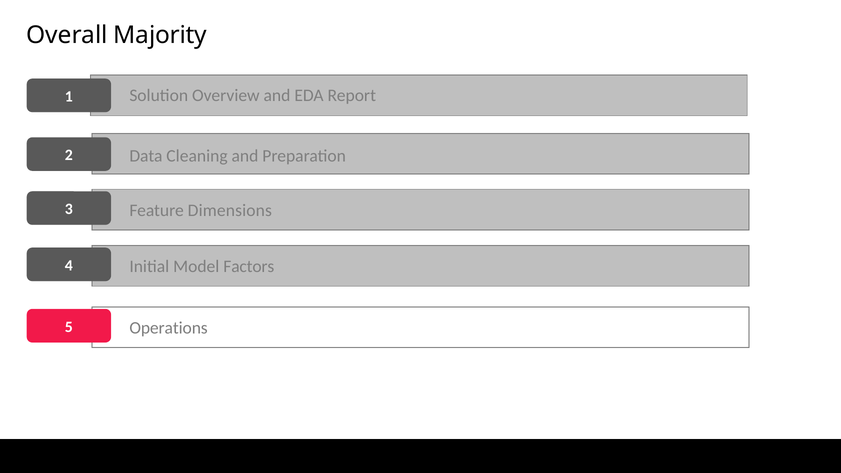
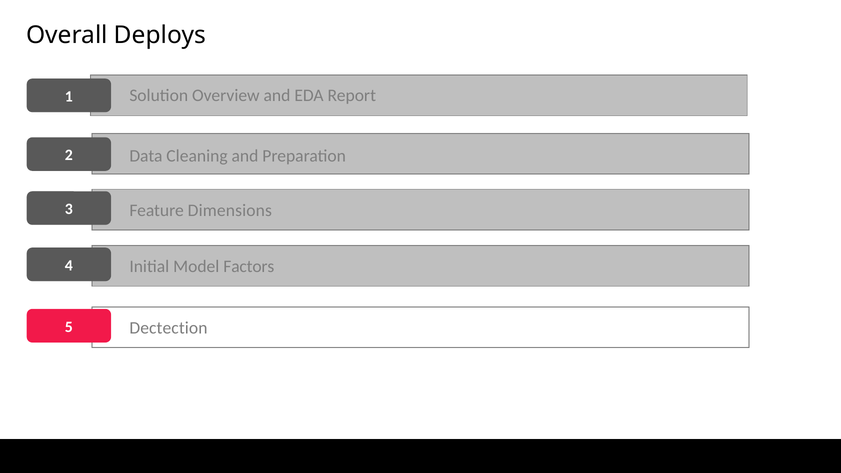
Majority: Majority -> Deploys
Operations: Operations -> Dectection
